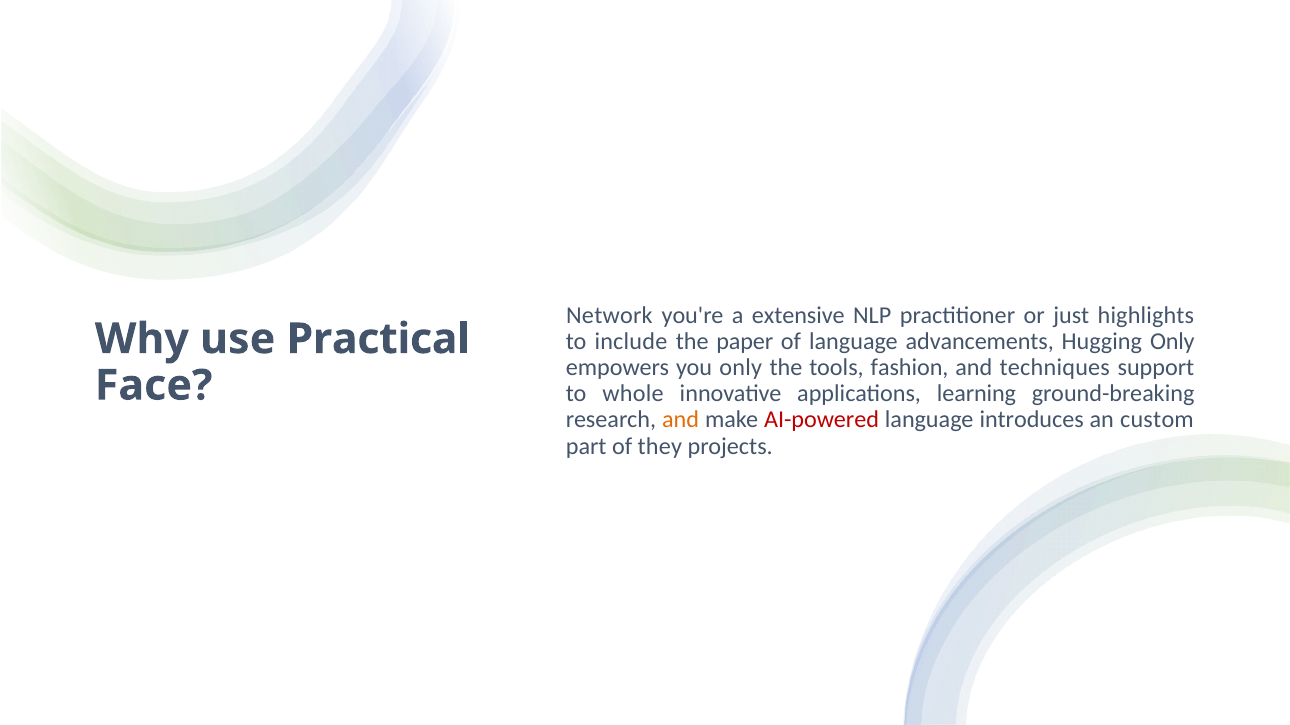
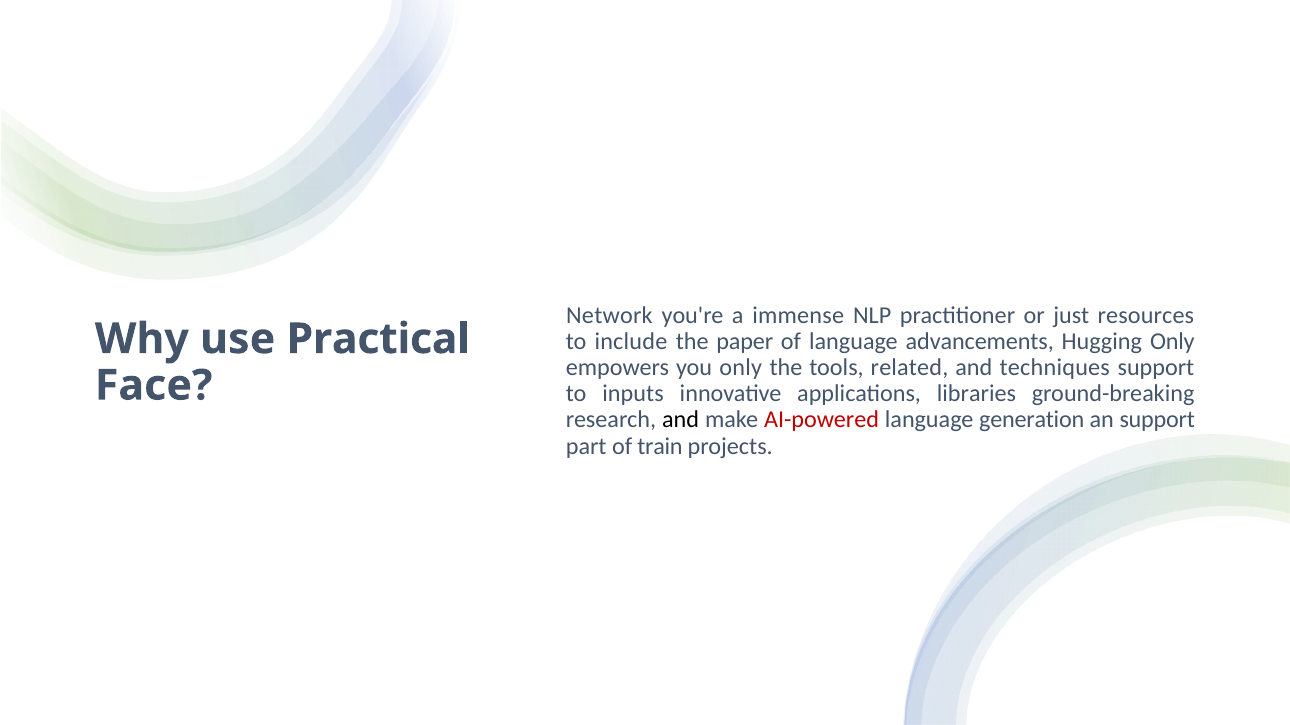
extensive: extensive -> immense
highlights: highlights -> resources
fashion: fashion -> related
whole: whole -> inputs
learning: learning -> libraries
and at (681, 420) colour: orange -> black
introduces: introduces -> generation
an custom: custom -> support
they: they -> train
